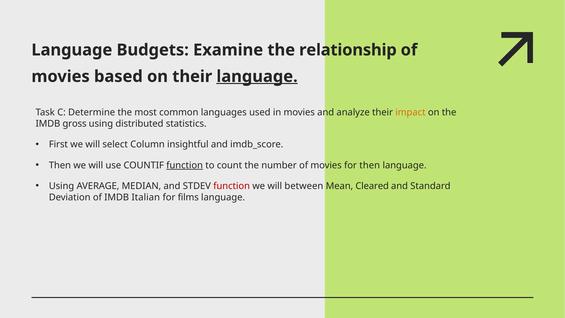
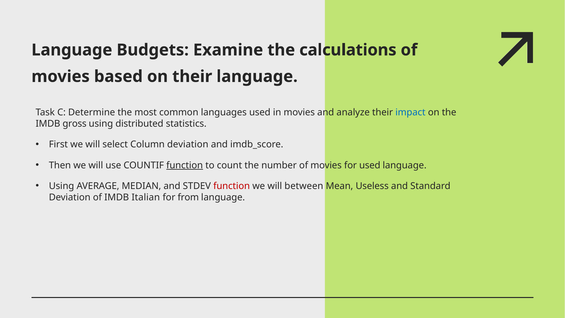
relationship: relationship -> calculations
language at (257, 76) underline: present -> none
impact colour: orange -> blue
Column insightful: insightful -> deviation
for then: then -> used
Cleared: Cleared -> Useless
films: films -> from
